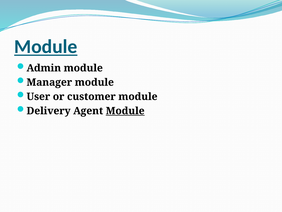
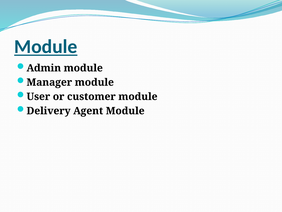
Module at (125, 111) underline: present -> none
